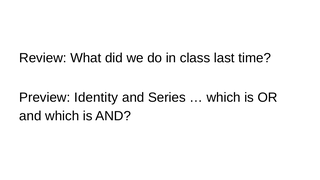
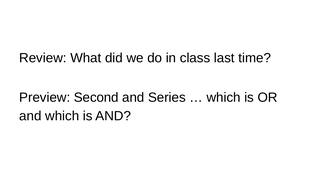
Identity: Identity -> Second
